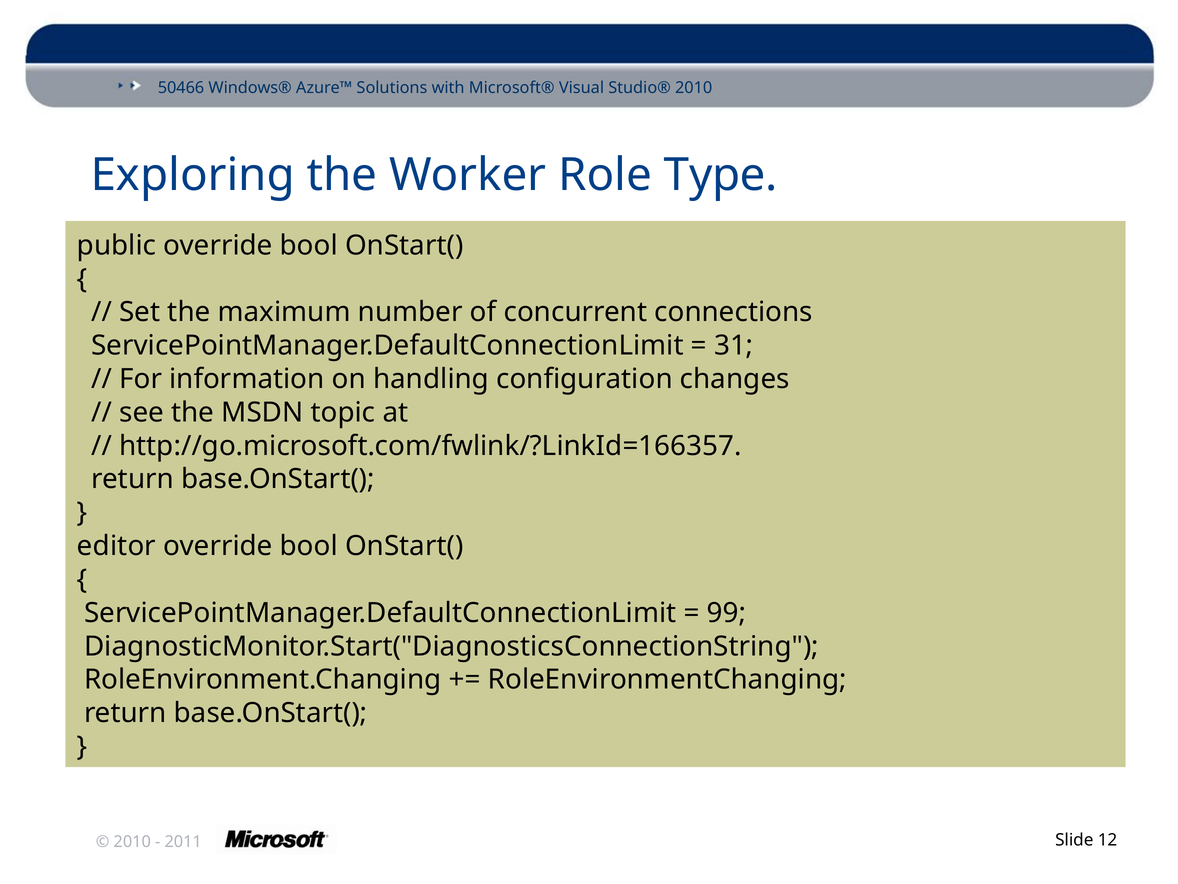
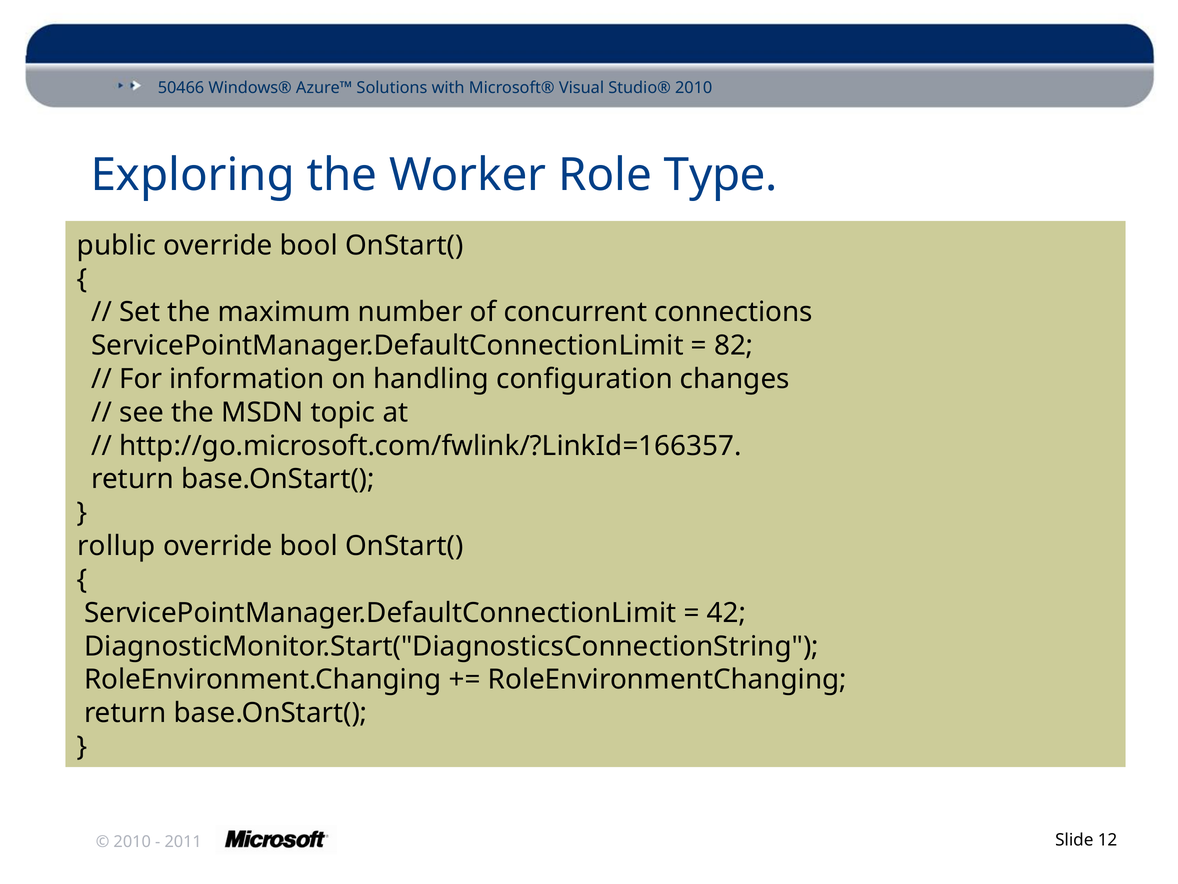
31: 31 -> 82
editor: editor -> rollup
99: 99 -> 42
